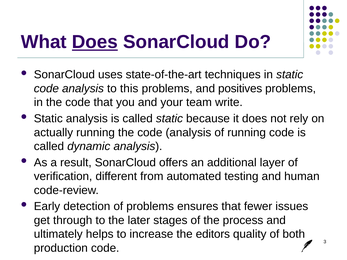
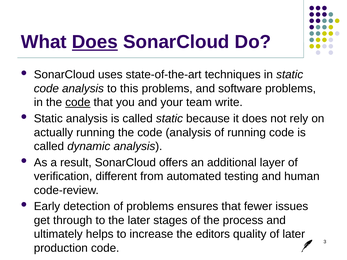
positives: positives -> software
code at (78, 102) underline: none -> present
of both: both -> later
